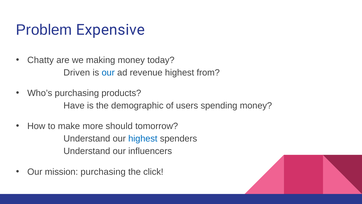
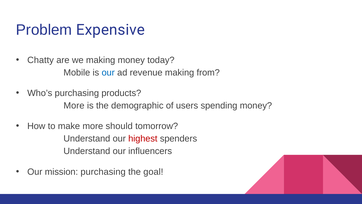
Driven: Driven -> Mobile
revenue highest: highest -> making
Have at (74, 105): Have -> More
highest at (143, 138) colour: blue -> red
click: click -> goal
